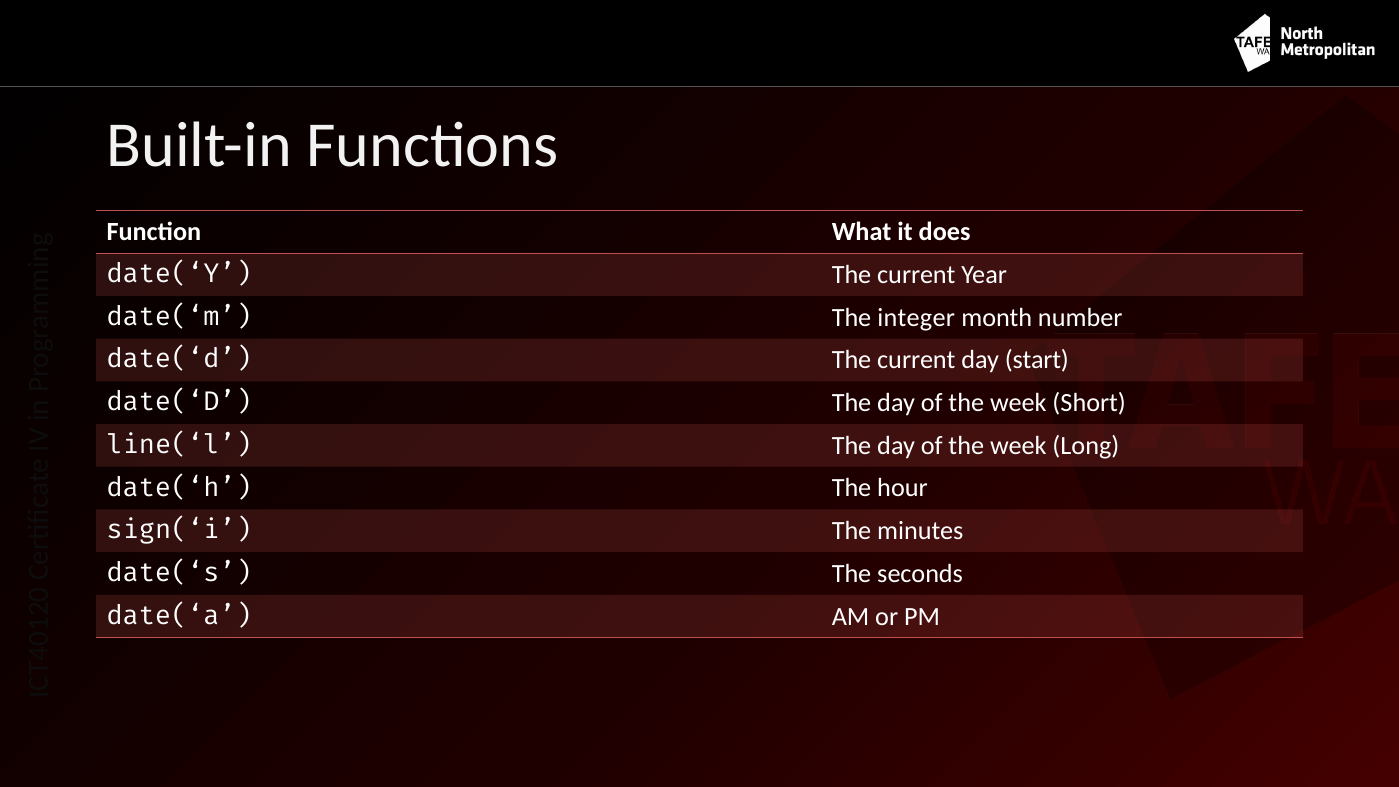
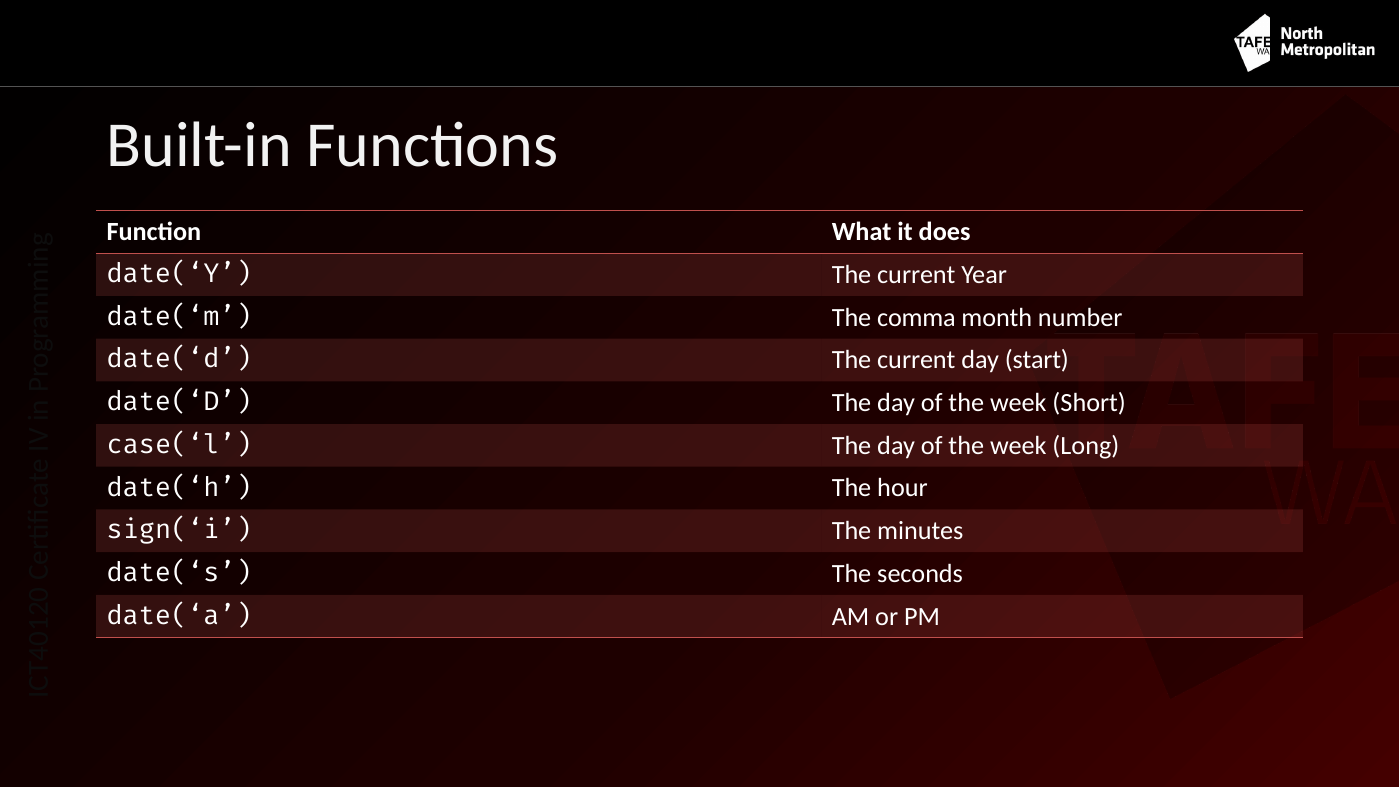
integer: integer -> comma
line(‘l: line(‘l -> case(‘l
